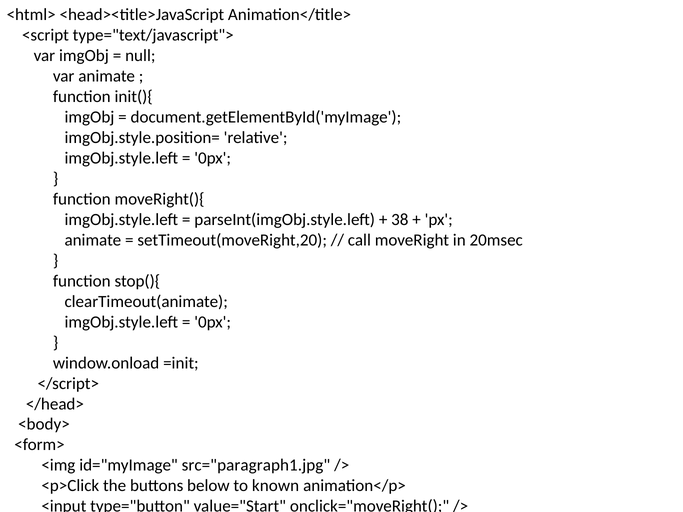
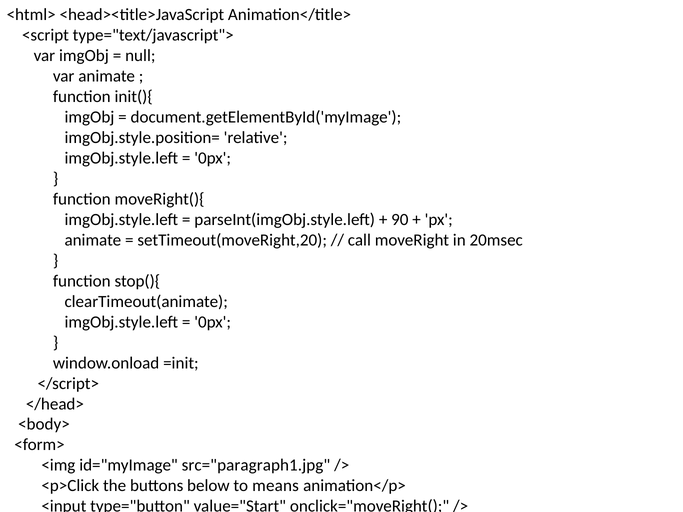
38: 38 -> 90
known: known -> means
